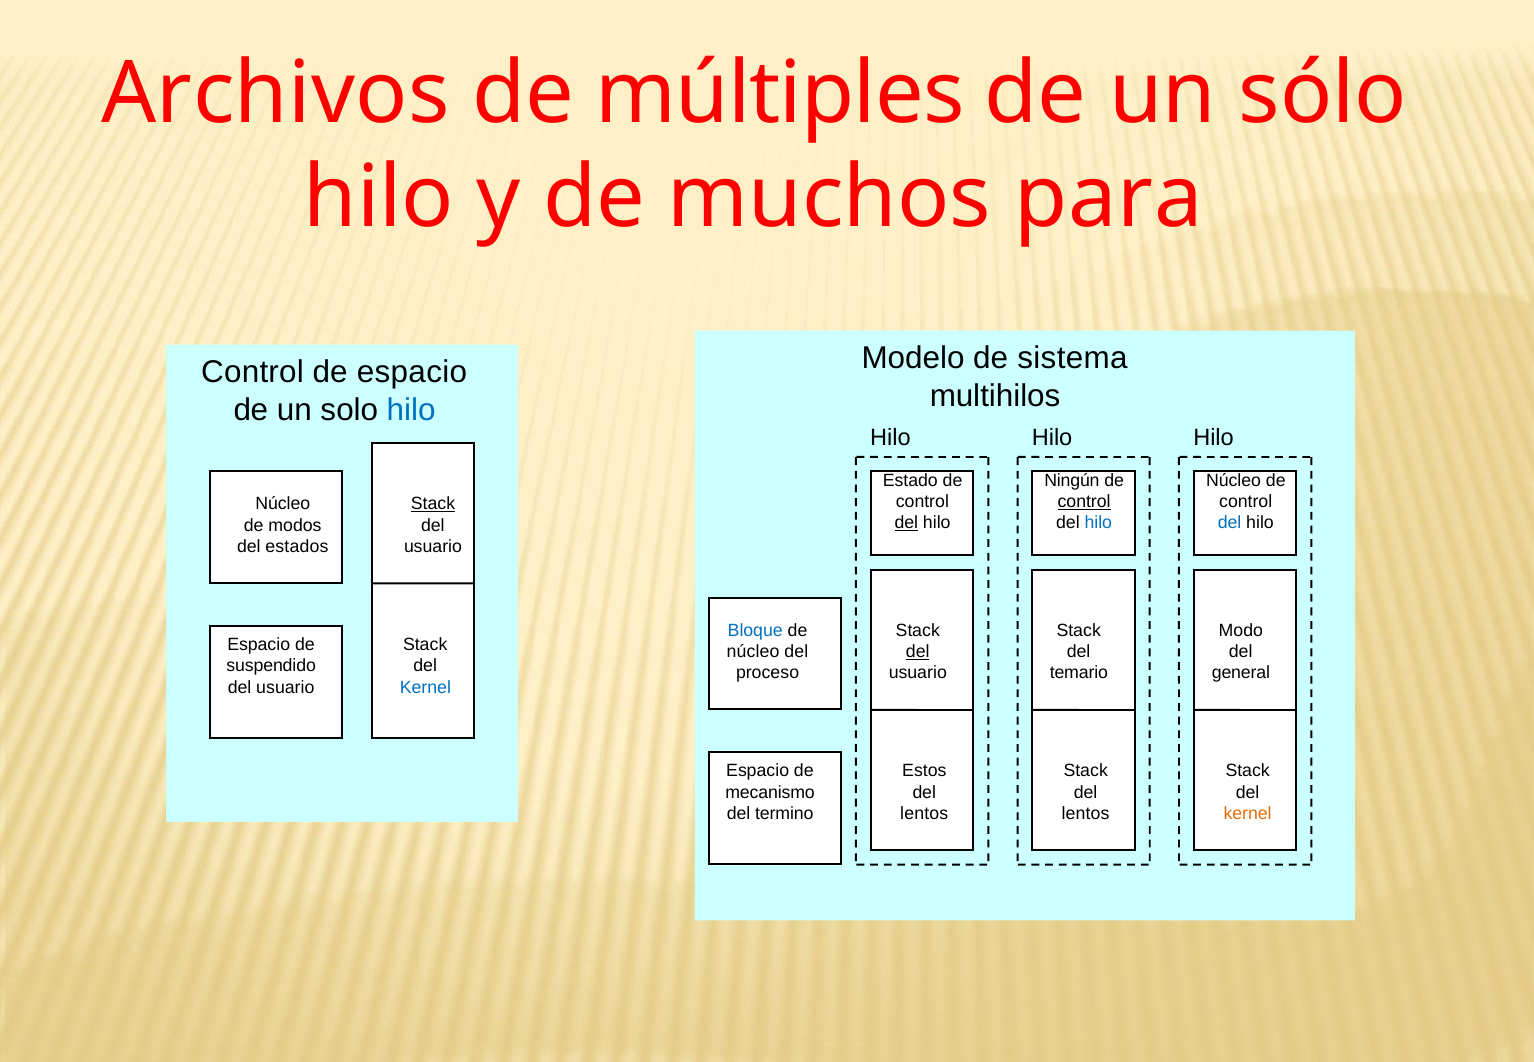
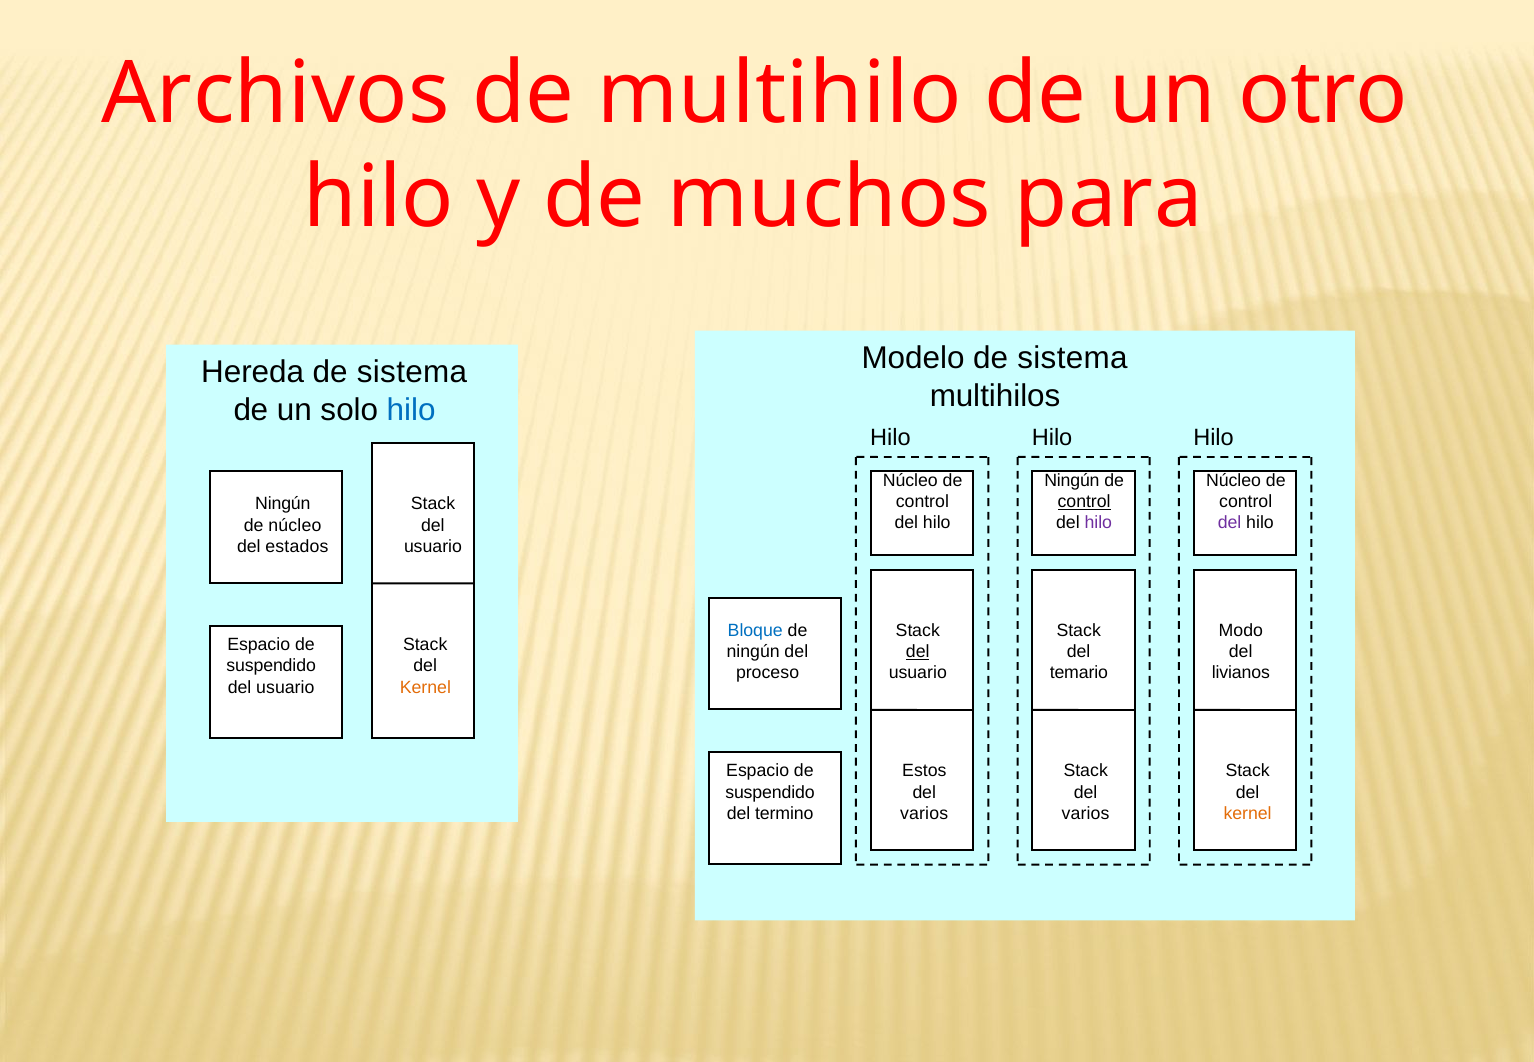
múltiples: múltiples -> multihilo
sólo: sólo -> otro
Control at (253, 373): Control -> Hereda
espacio at (412, 373): espacio -> sistema
Estado at (910, 480): Estado -> Núcleo
Núcleo at (283, 504): Núcleo -> Ningún
Stack at (433, 504) underline: present -> none
del at (906, 523) underline: present -> none
hilo at (1098, 523) colour: blue -> purple
del at (1230, 523) colour: blue -> purple
de modos: modos -> núcleo
núcleo at (753, 652): núcleo -> ningún
general: general -> livianos
Kernel at (425, 687) colour: blue -> orange
mecanismo at (770, 792): mecanismo -> suspendido
lentos at (924, 814): lentos -> varios
lentos at (1086, 814): lentos -> varios
